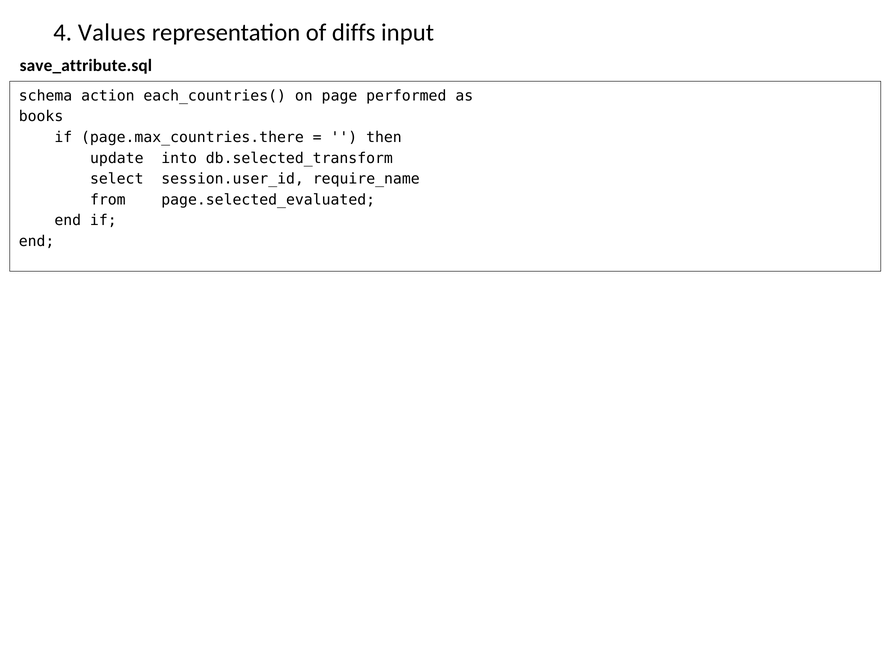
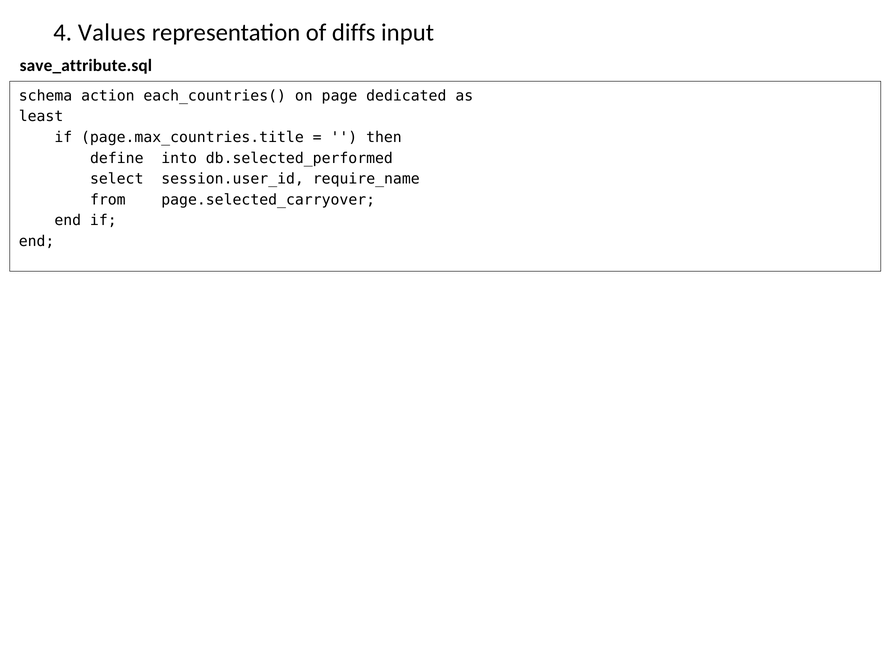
performed: performed -> dedicated
books: books -> least
page.max_countries.there: page.max_countries.there -> page.max_countries.title
update: update -> define
db.selected_transform: db.selected_transform -> db.selected_performed
page.selected_evaluated: page.selected_evaluated -> page.selected_carryover
